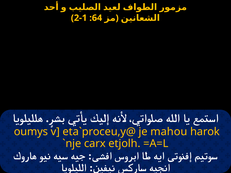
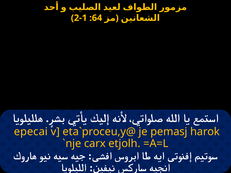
oumys: oumys -> epecai
mahou: mahou -> pemasj
